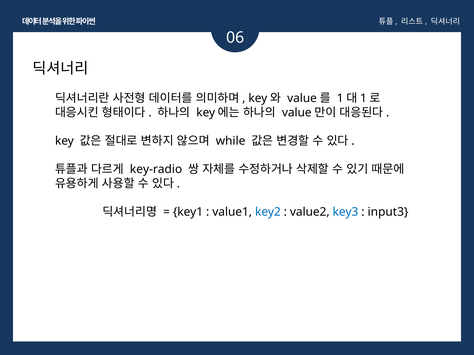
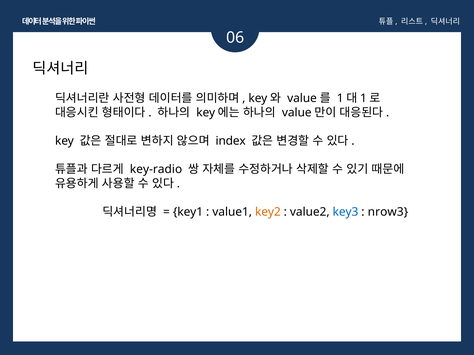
while: while -> index
key2 colour: blue -> orange
input3: input3 -> nrow3
